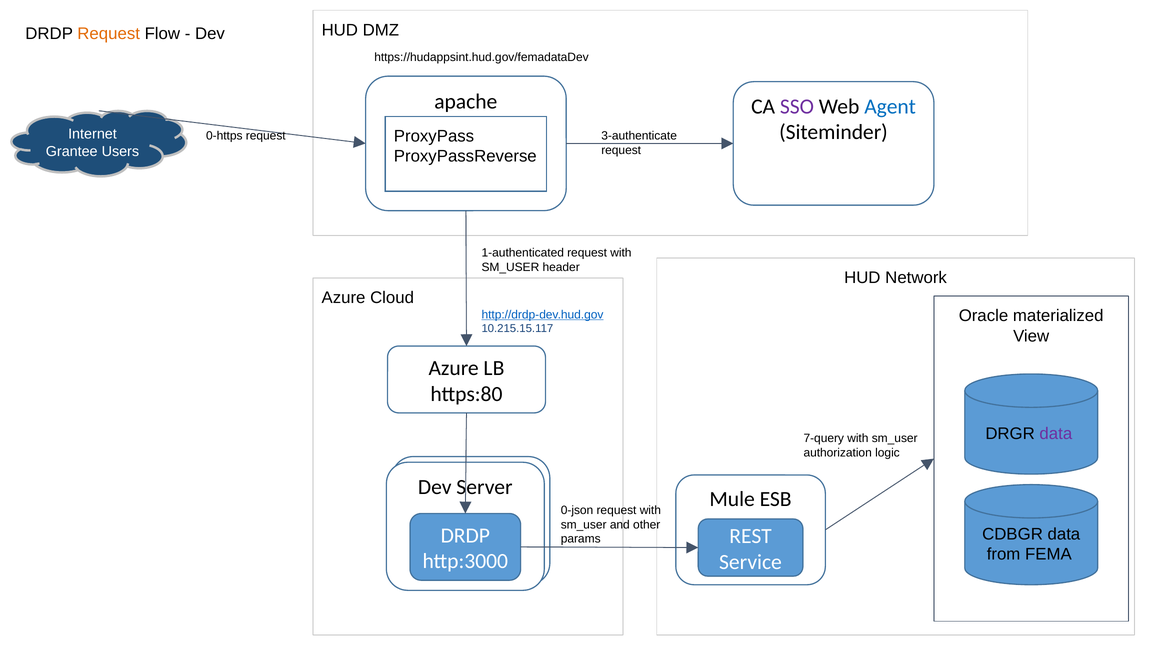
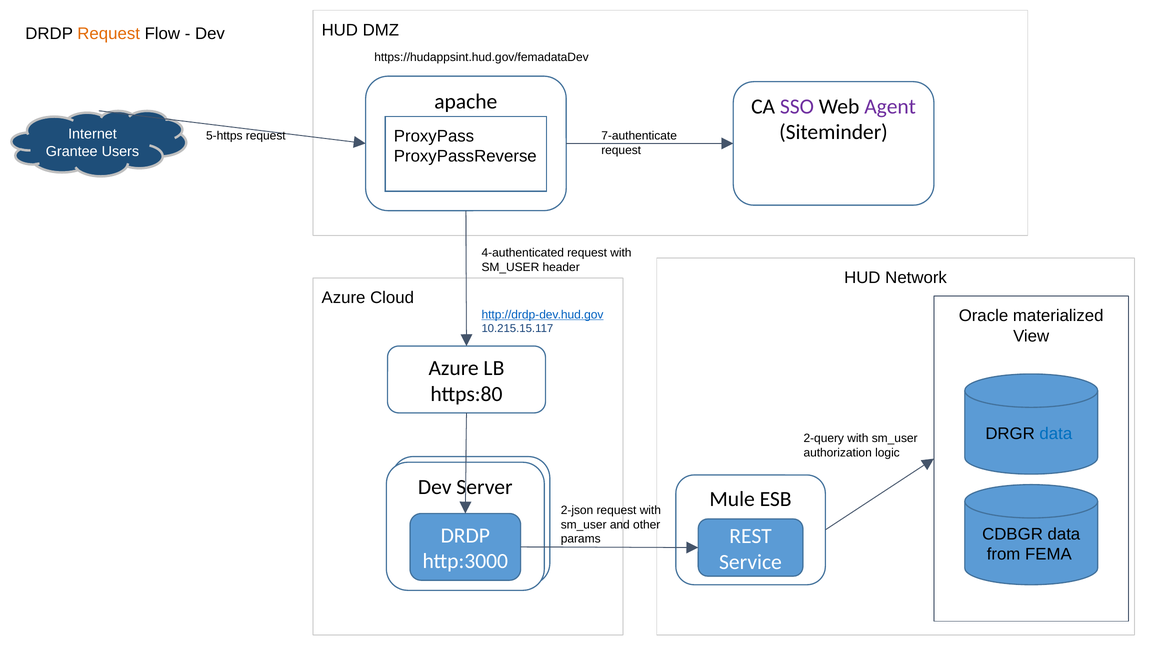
Agent colour: blue -> purple
0-https: 0-https -> 5-https
3-authenticate: 3-authenticate -> 7-authenticate
1-authenticated: 1-authenticated -> 4-authenticated
data at (1056, 434) colour: purple -> blue
7-query: 7-query -> 2-query
0-json: 0-json -> 2-json
